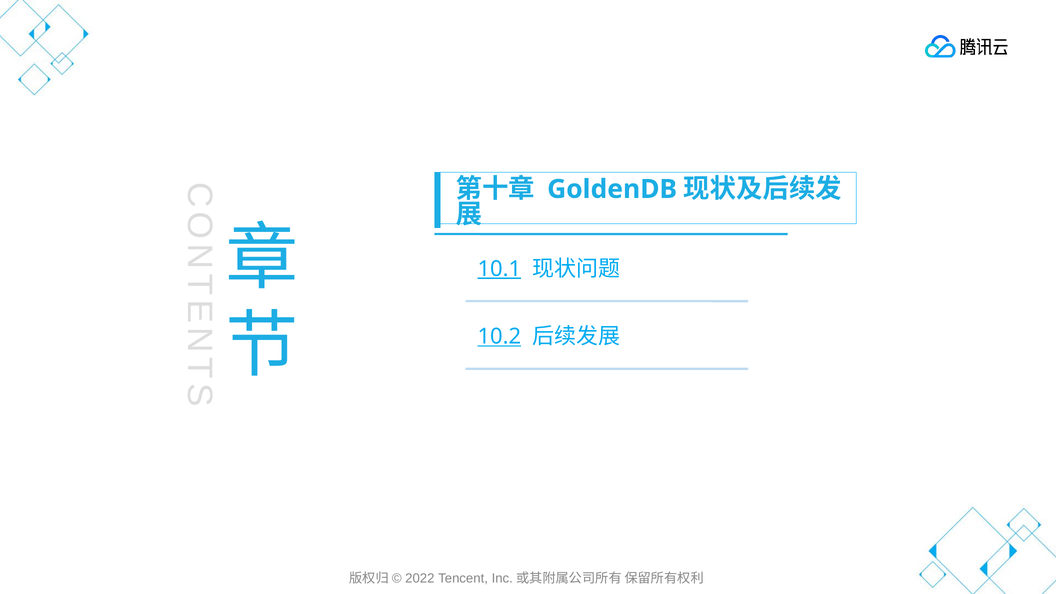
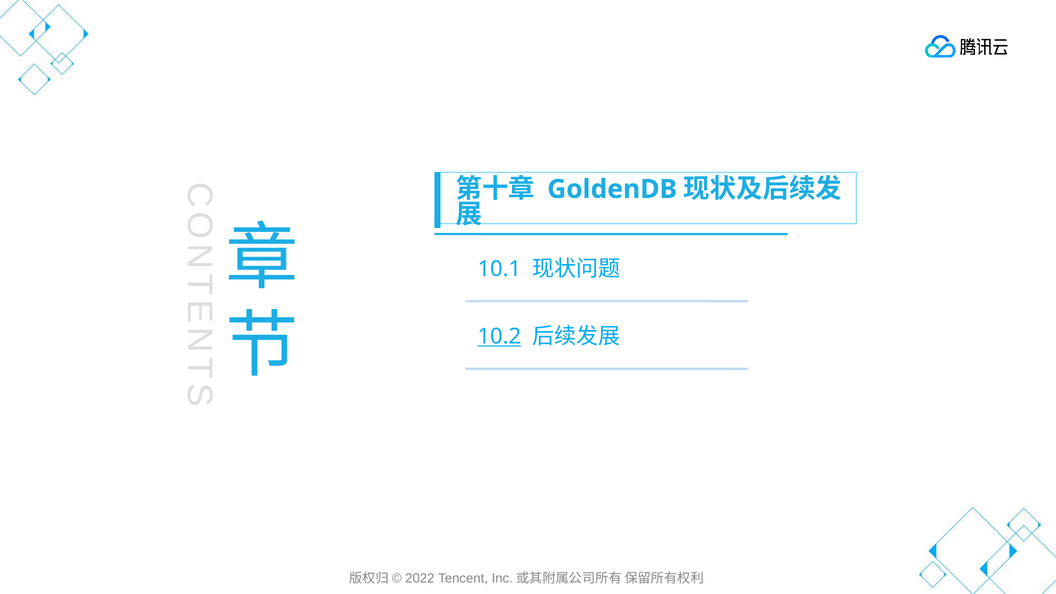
10.1 underline: present -> none
